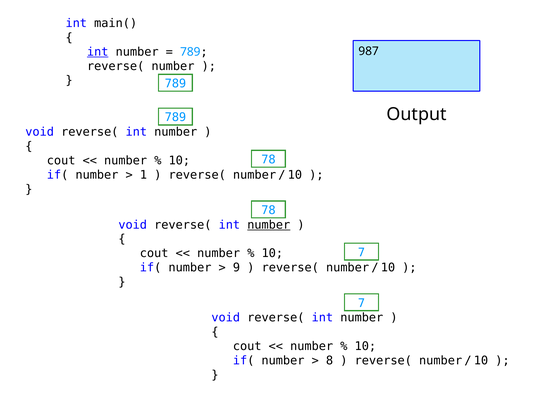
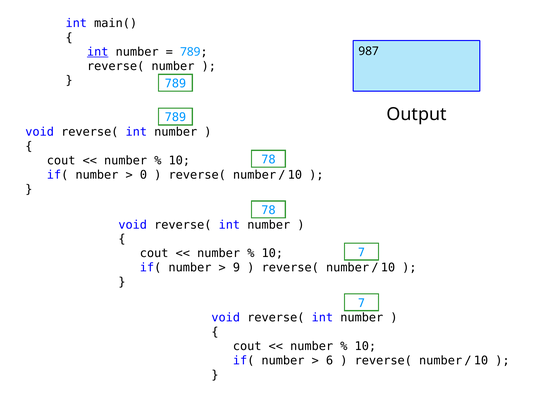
1: 1 -> 0
number at (269, 225) underline: present -> none
8: 8 -> 6
